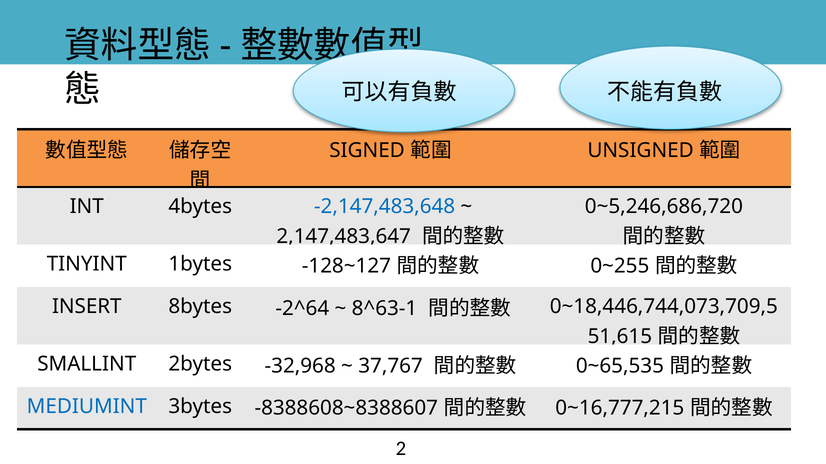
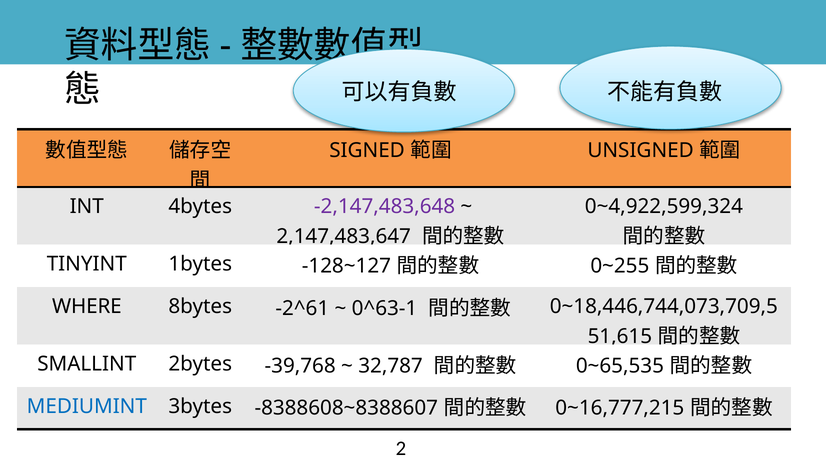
-2,147,483,648 colour: blue -> purple
0~5,246,686,720: 0~5,246,686,720 -> 0~4,922,599,324
INSERT: INSERT -> WHERE
-2^64: -2^64 -> -2^61
8^63-1: 8^63-1 -> 0^63-1
-32,968: -32,968 -> -39,768
37,767: 37,767 -> 32,787
